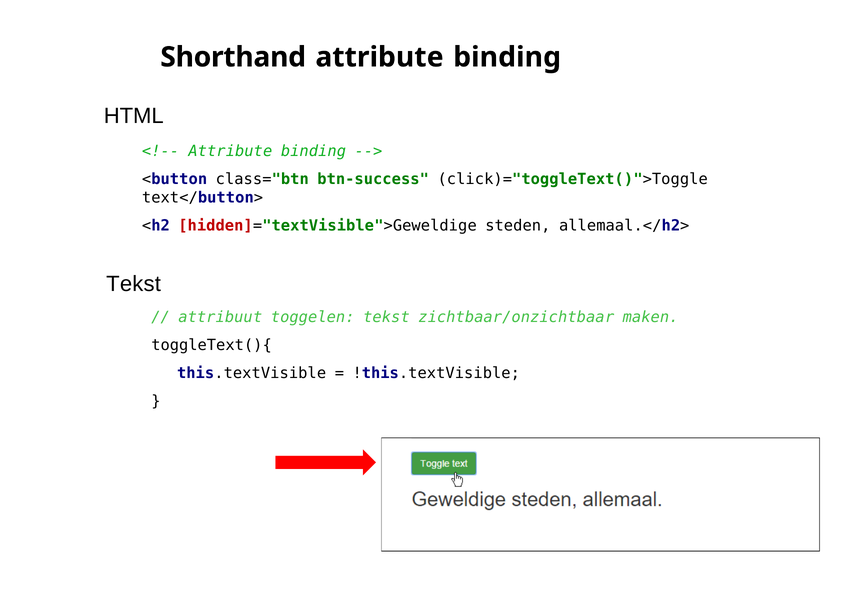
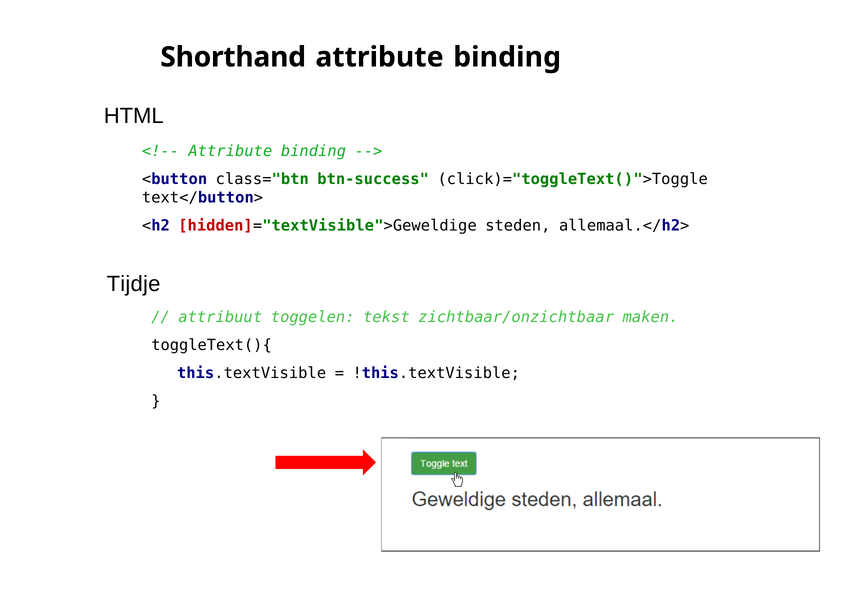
Tekst at (134, 284): Tekst -> Tijdje
